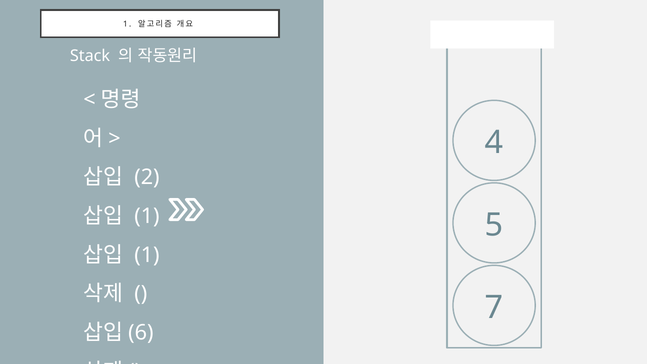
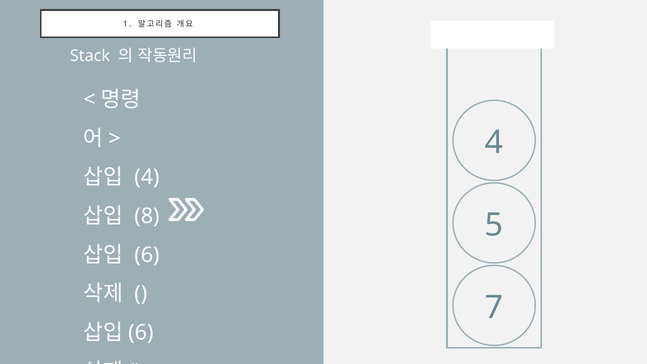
2 at (147, 177): 2 -> 4
1 at (147, 216): 1 -> 8
1 at (147, 255): 1 -> 6
